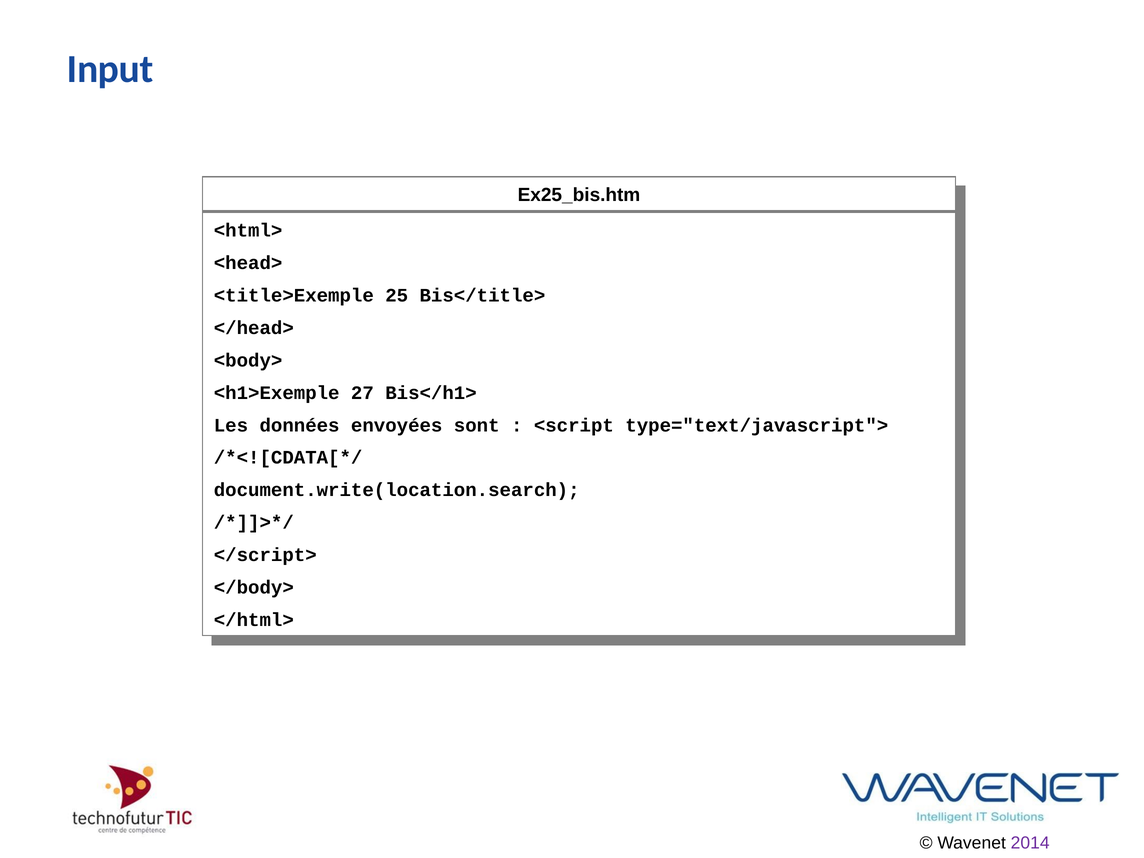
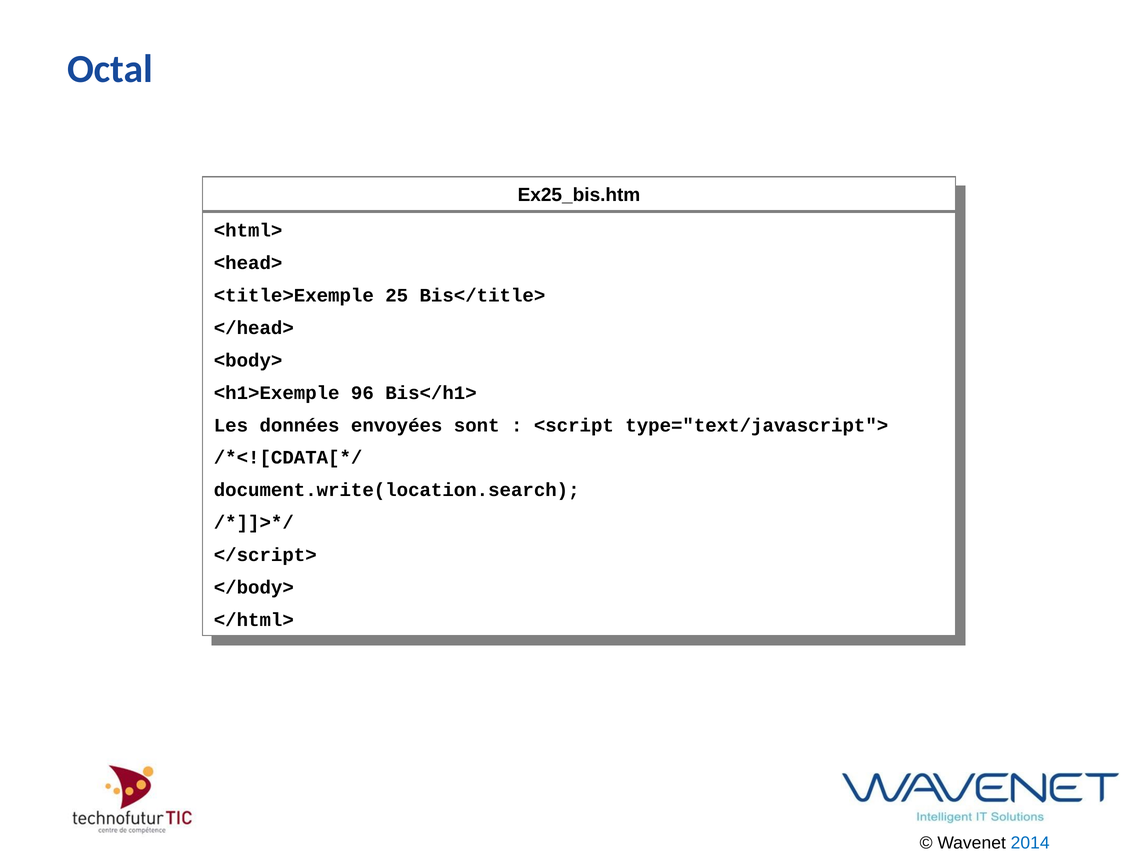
Input: Input -> Octal
27: 27 -> 96
2014 colour: purple -> blue
